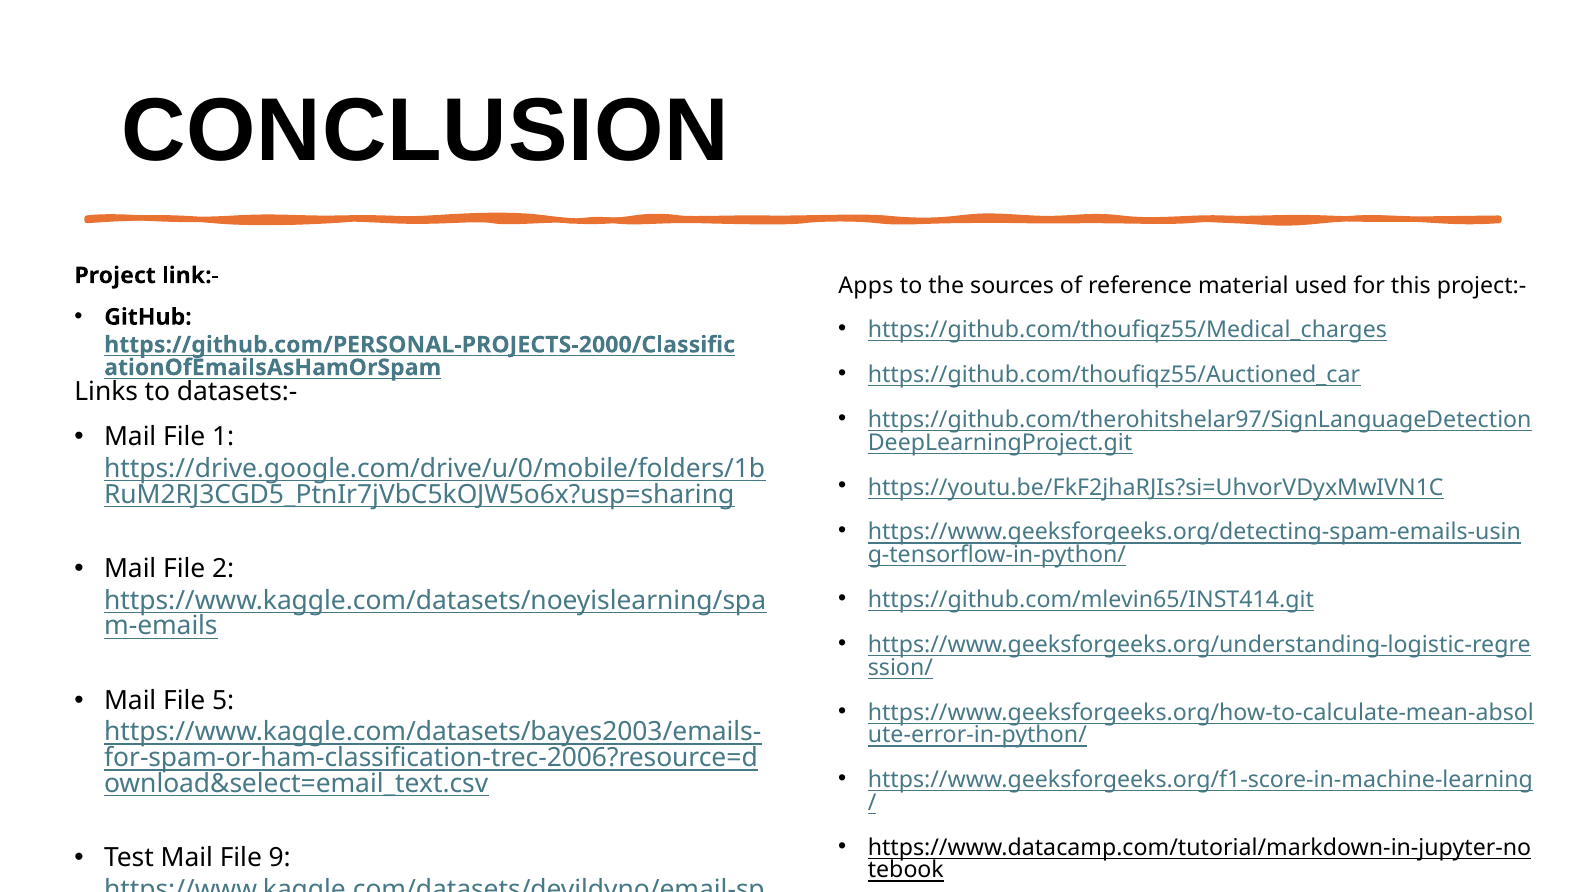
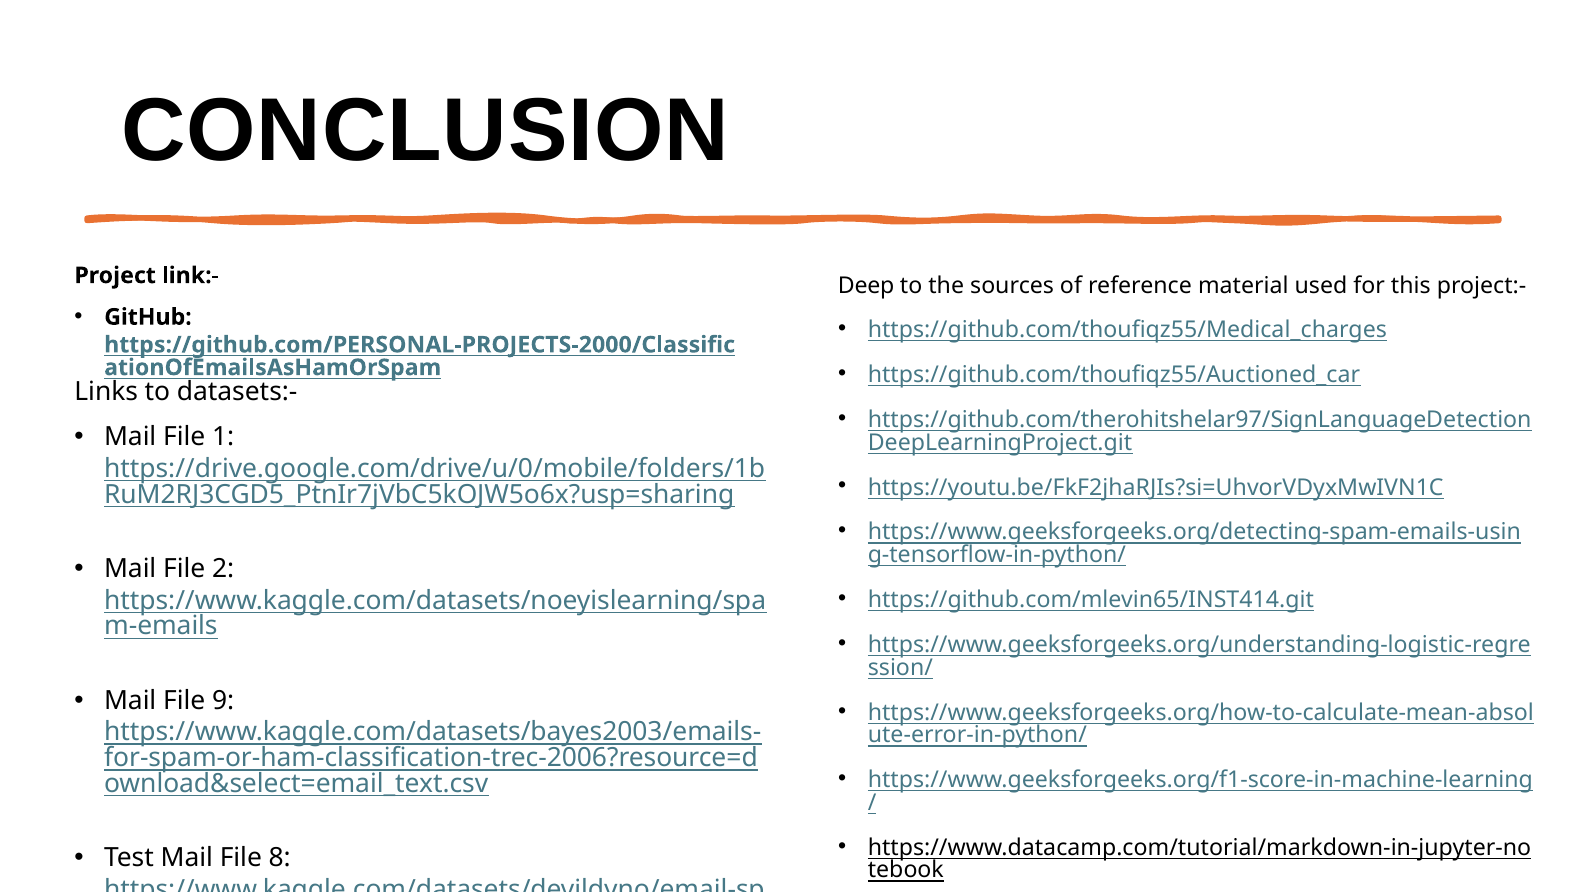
Apps: Apps -> Deep
5: 5 -> 9
9: 9 -> 8
